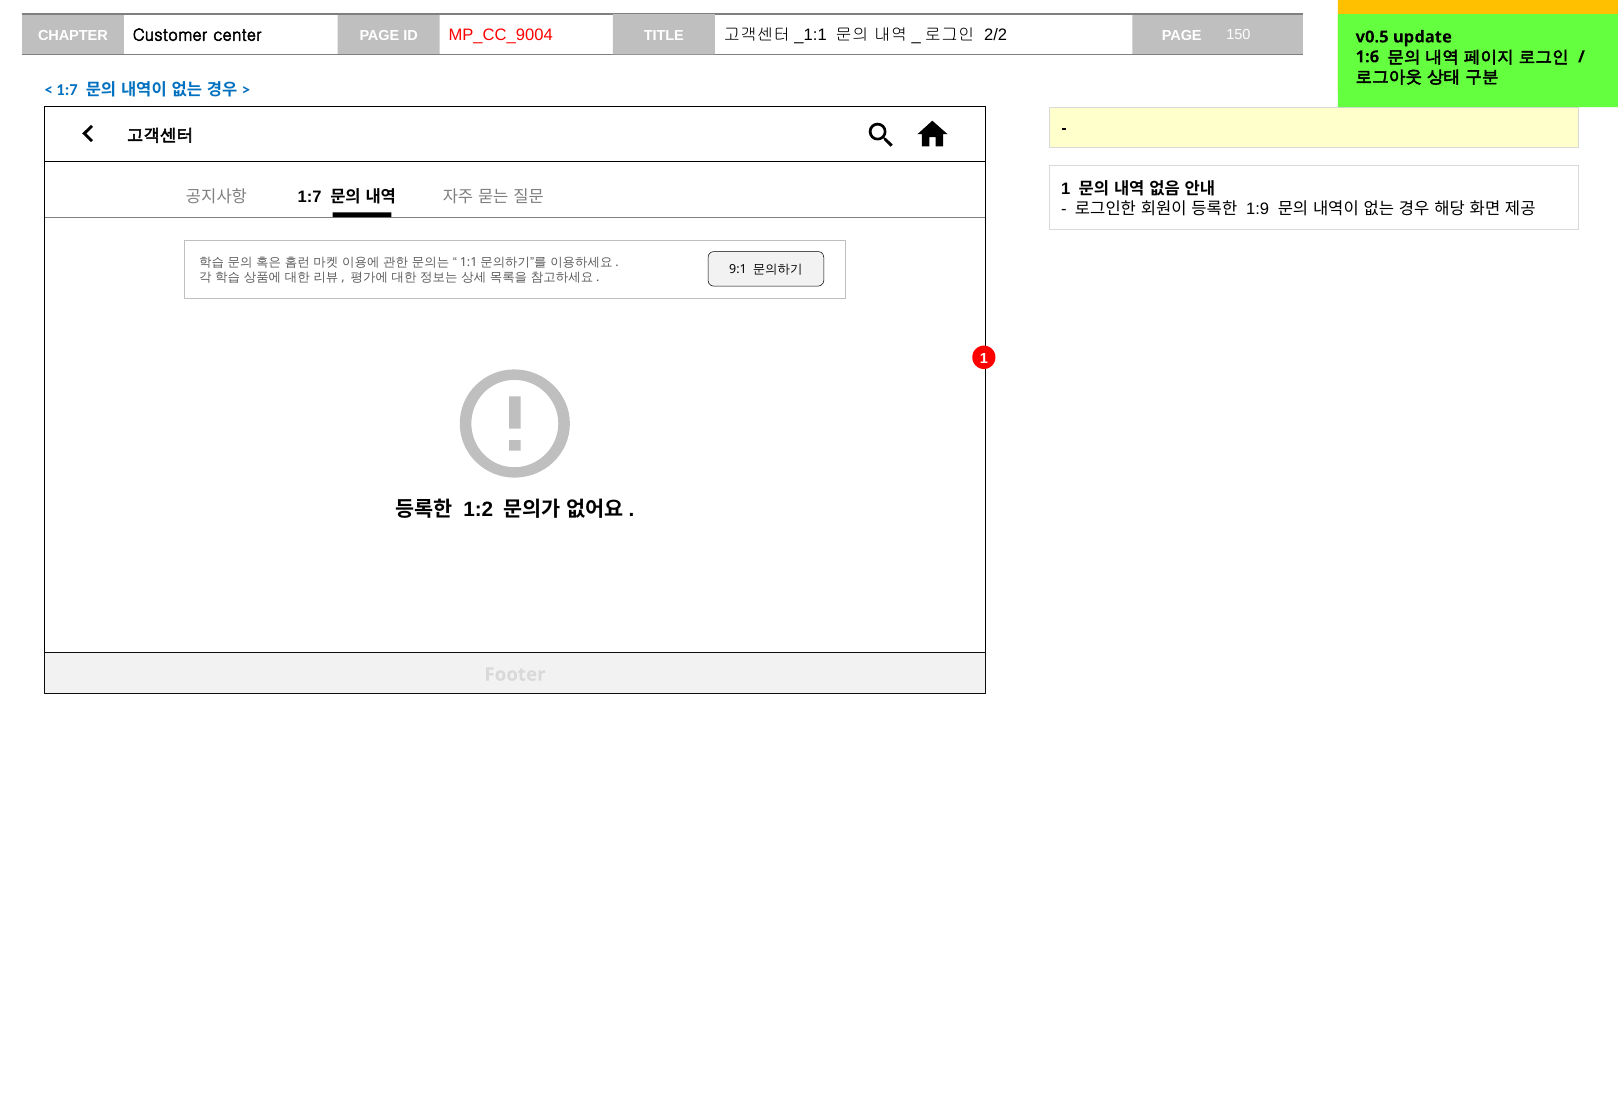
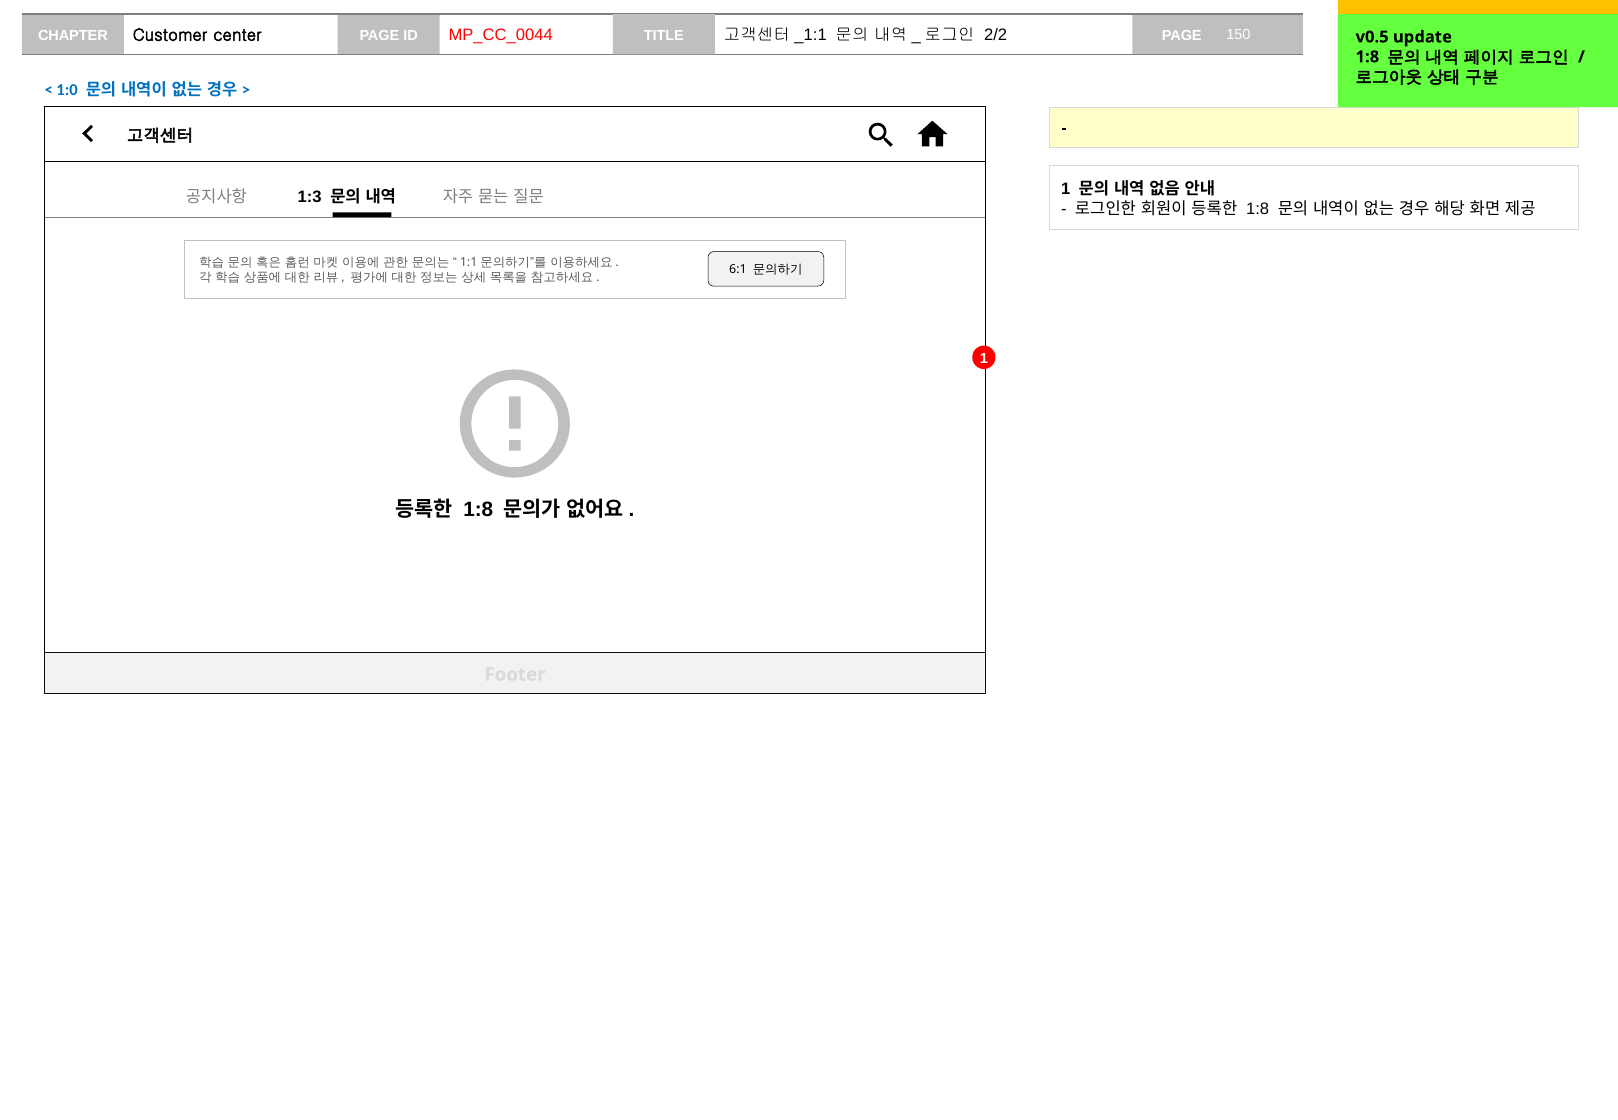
MP_CC_9004: MP_CC_9004 -> MP_CC_0044
1:6 at (1367, 57): 1:6 -> 1:8
1:7 at (67, 90): 1:7 -> 1:0
1:7 at (310, 197): 1:7 -> 1:3
1:9 at (1258, 209): 1:9 -> 1:8
9:1: 9:1 -> 6:1
1:2 at (478, 510): 1:2 -> 1:8
